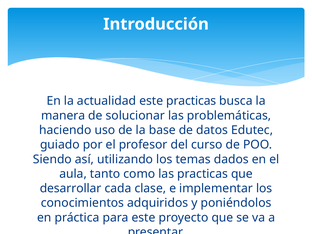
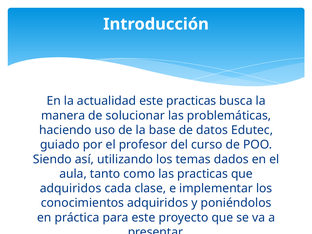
desarrollar at (71, 188): desarrollar -> adquiridos
